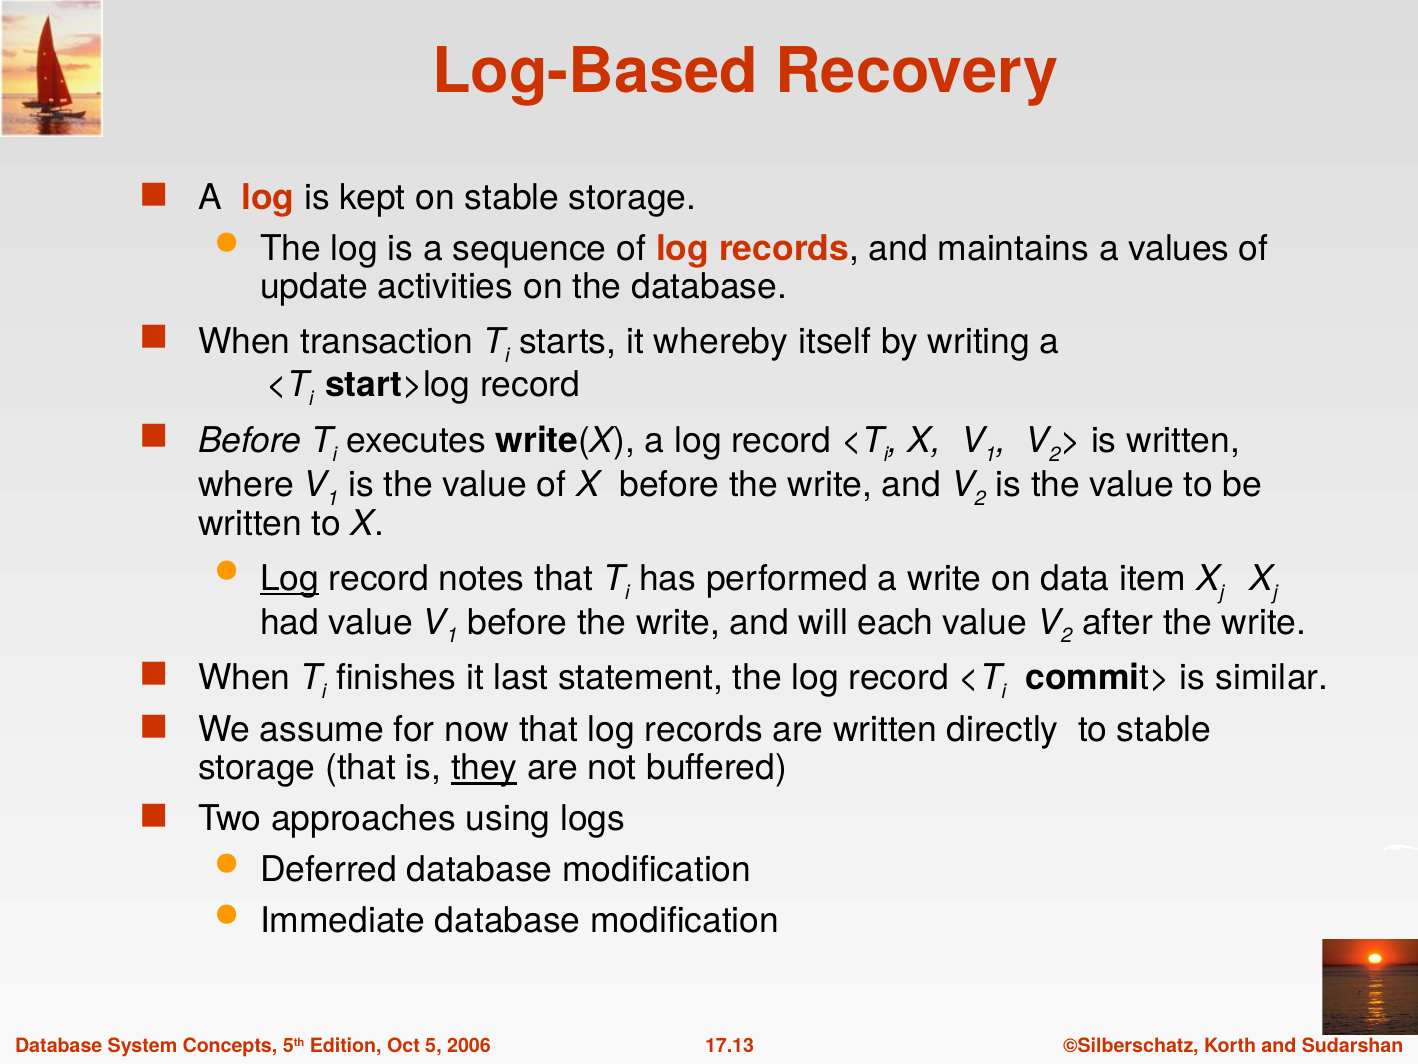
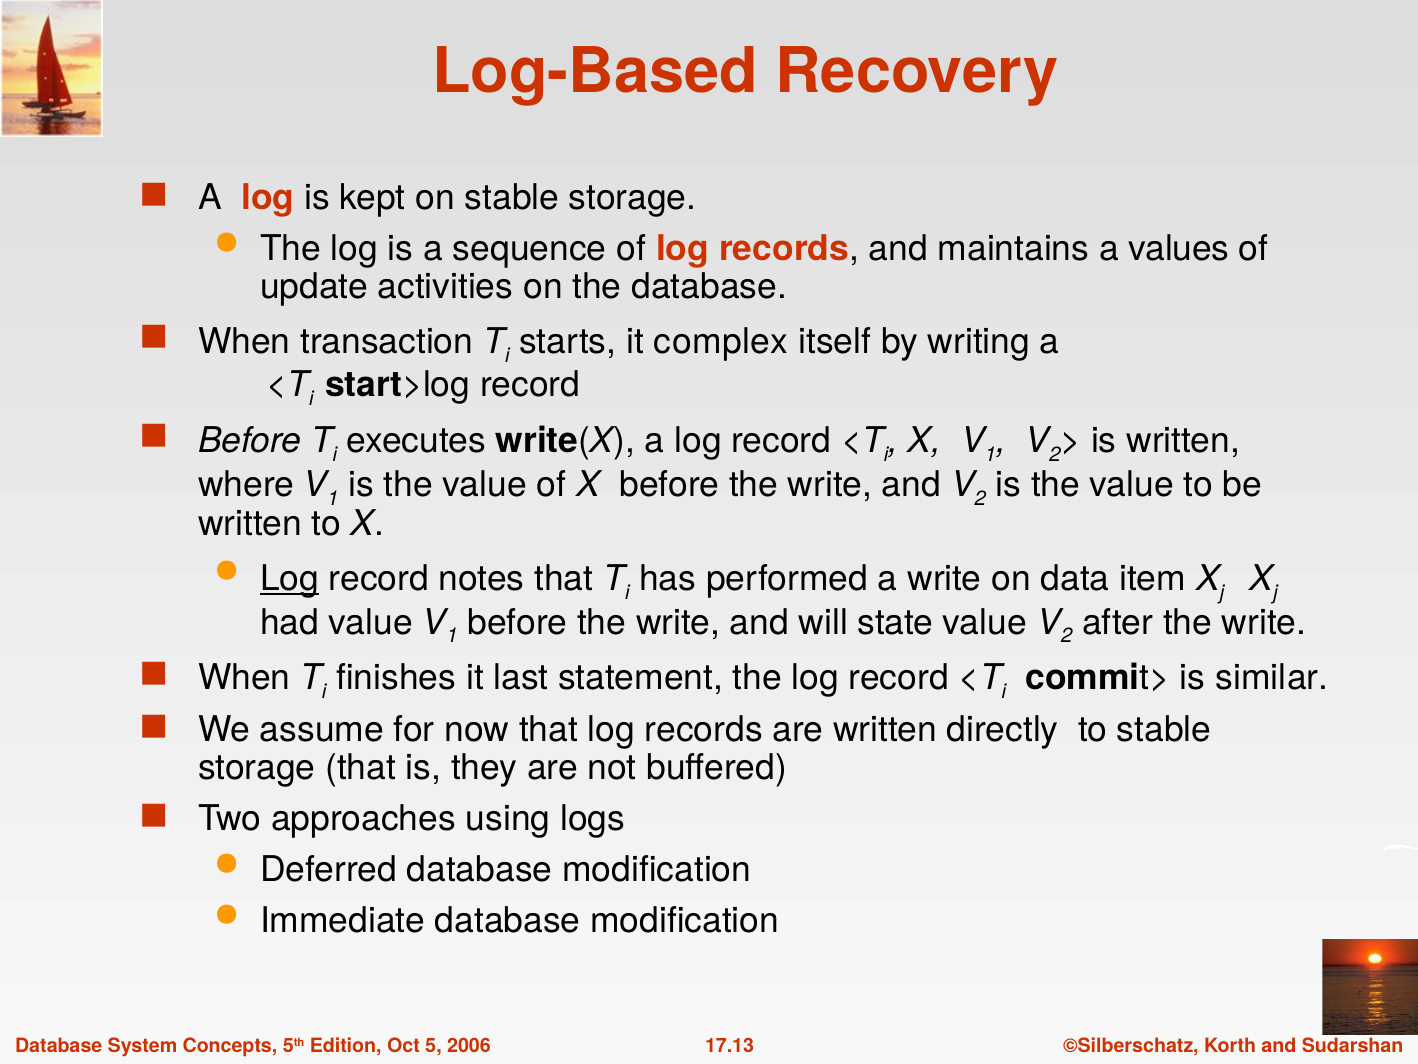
whereby: whereby -> complex
each: each -> state
they underline: present -> none
